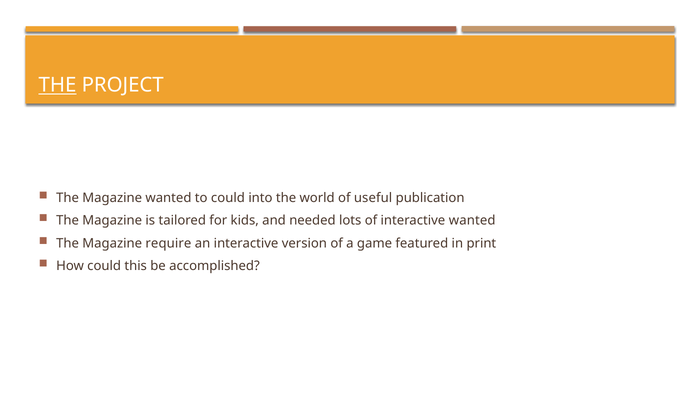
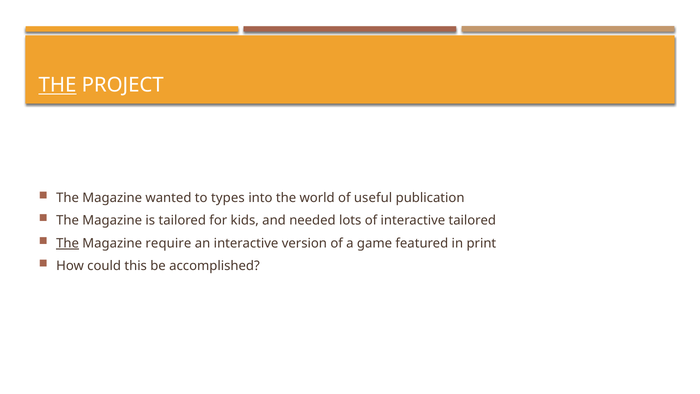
to could: could -> types
interactive wanted: wanted -> tailored
The at (68, 243) underline: none -> present
